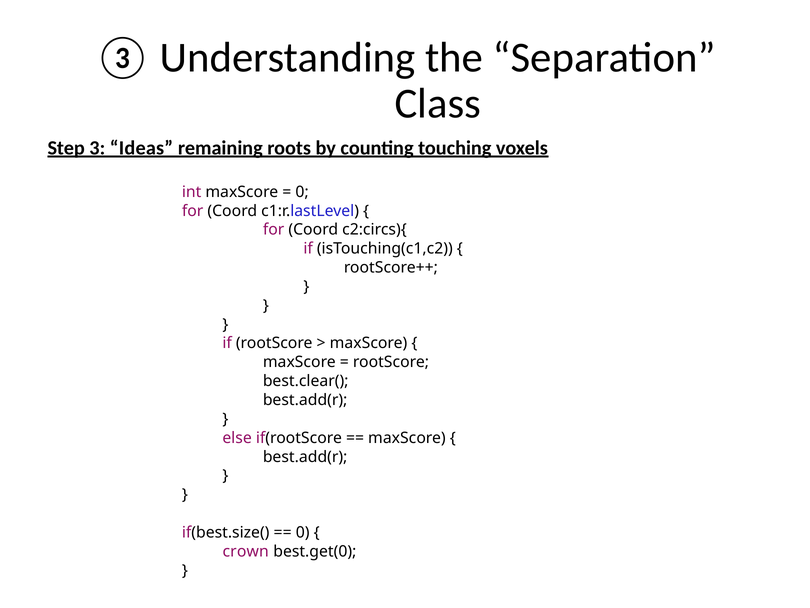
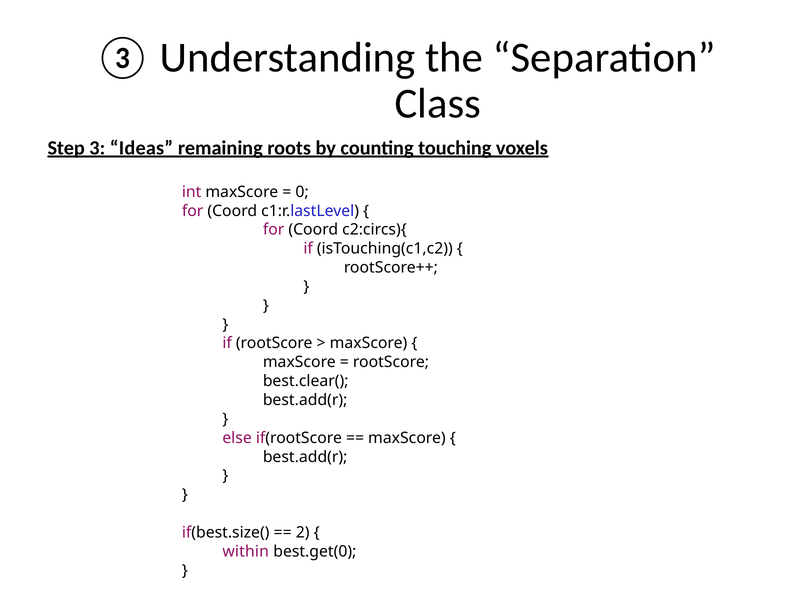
0 at (303, 532): 0 -> 2
crown: crown -> within
